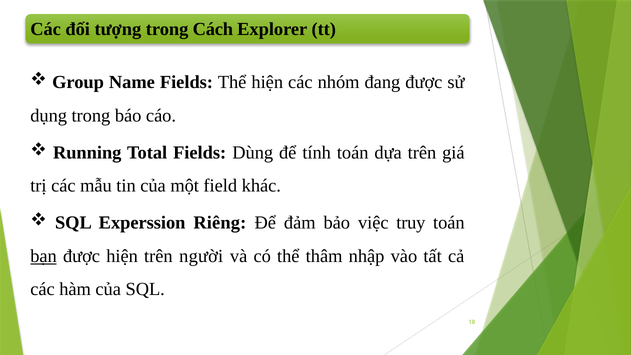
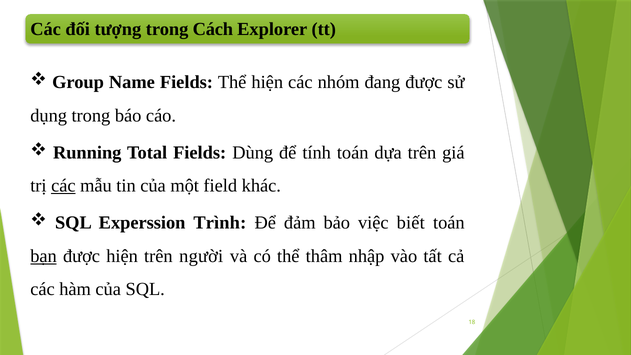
các at (63, 186) underline: none -> present
Riêng: Riêng -> Trình
truy: truy -> biết
